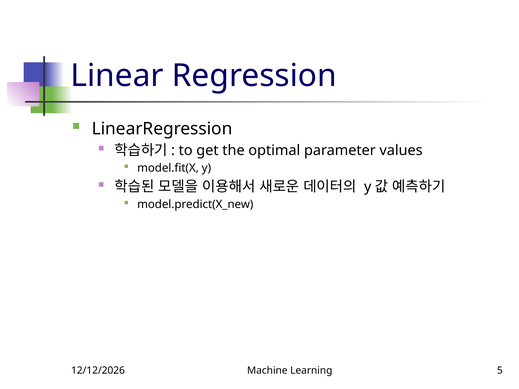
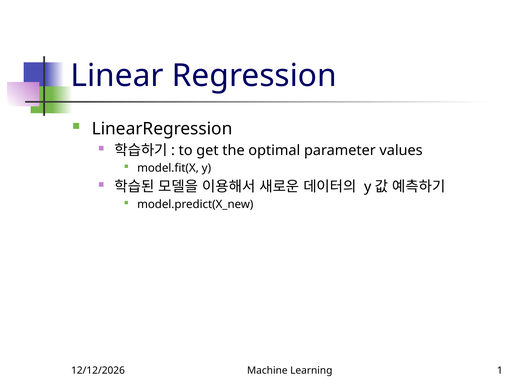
5: 5 -> 1
